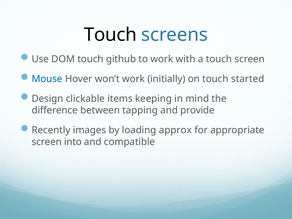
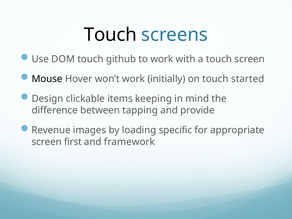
Mouse colour: blue -> black
Recently: Recently -> Revenue
approx: approx -> specific
into: into -> first
compatible: compatible -> framework
